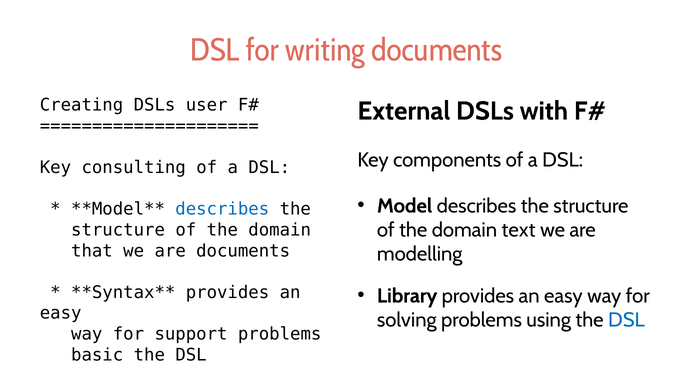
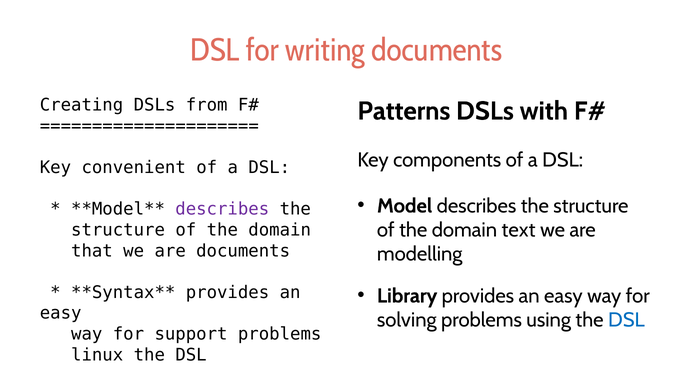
user: user -> from
External: External -> Patterns
consulting: consulting -> convenient
describes at (222, 209) colour: blue -> purple
basic: basic -> linux
